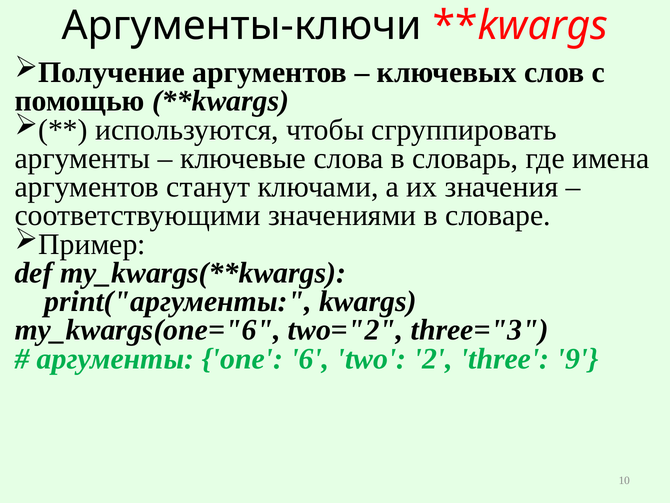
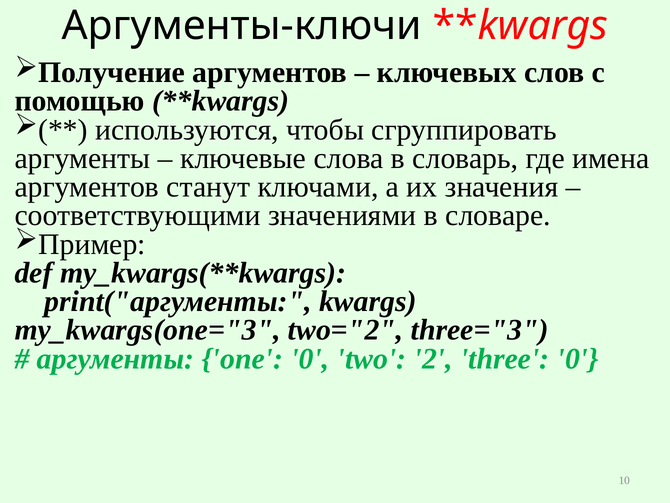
my_kwargs(one="6: my_kwargs(one="6 -> my_kwargs(one="3
one 6: 6 -> 0
three 9: 9 -> 0
